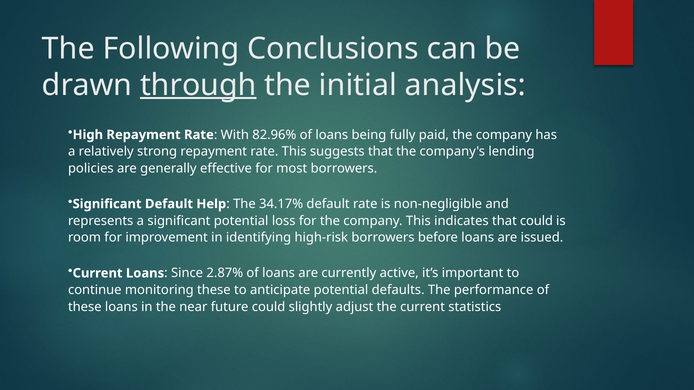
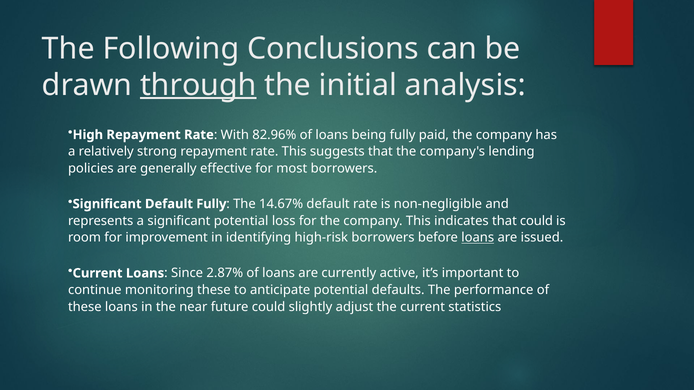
Default Help: Help -> Fully
34.17%: 34.17% -> 14.67%
loans at (478, 238) underline: none -> present
